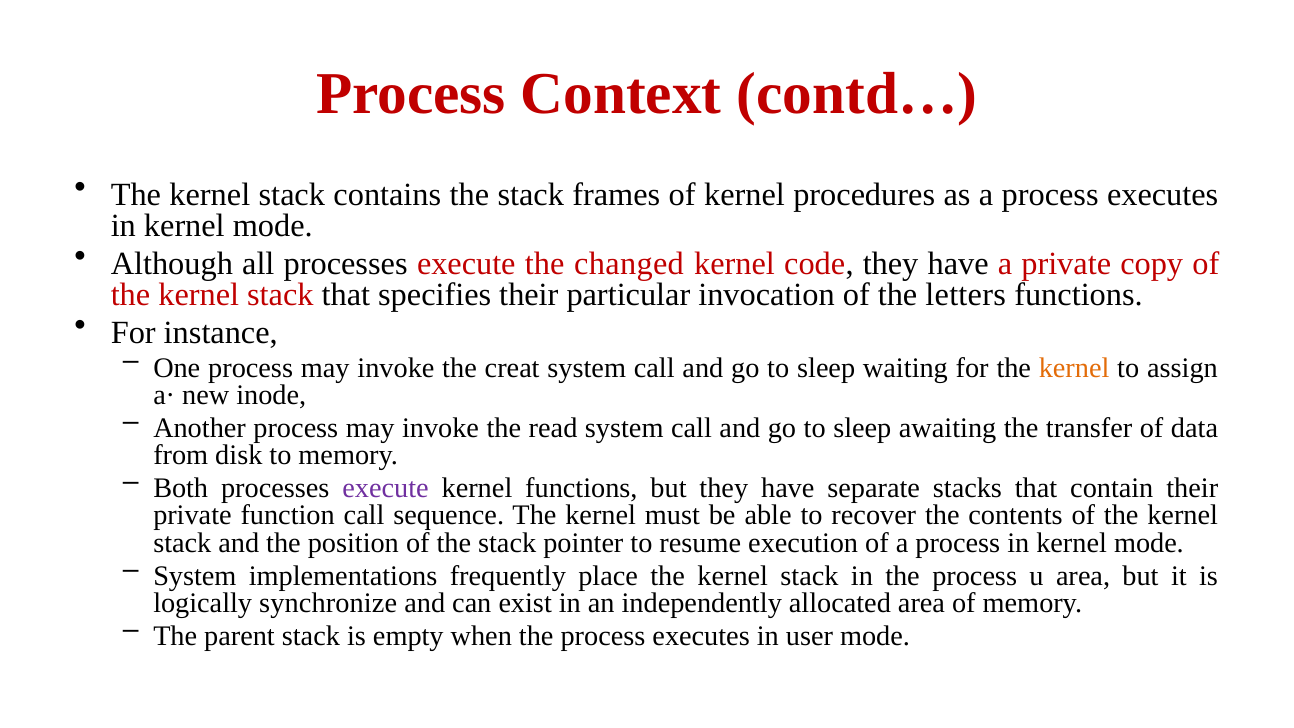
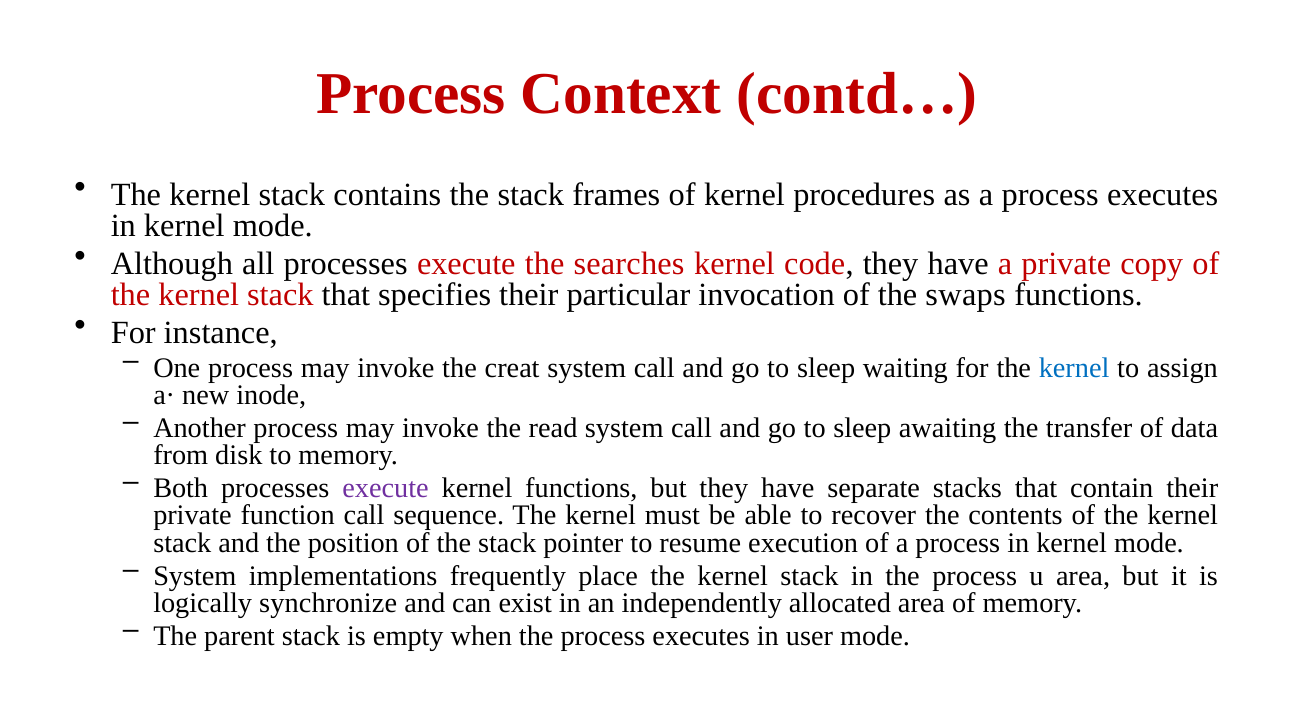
changed: changed -> searches
letters: letters -> swaps
kernel at (1074, 368) colour: orange -> blue
